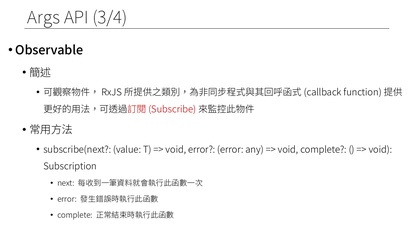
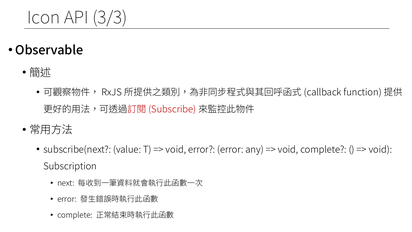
Args: Args -> Icon
3/4: 3/4 -> 3/3
